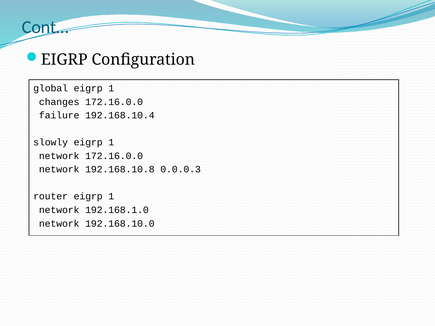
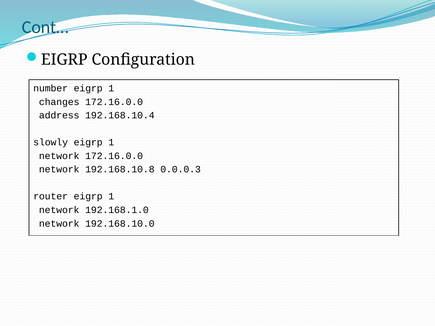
global: global -> number
failure: failure -> address
